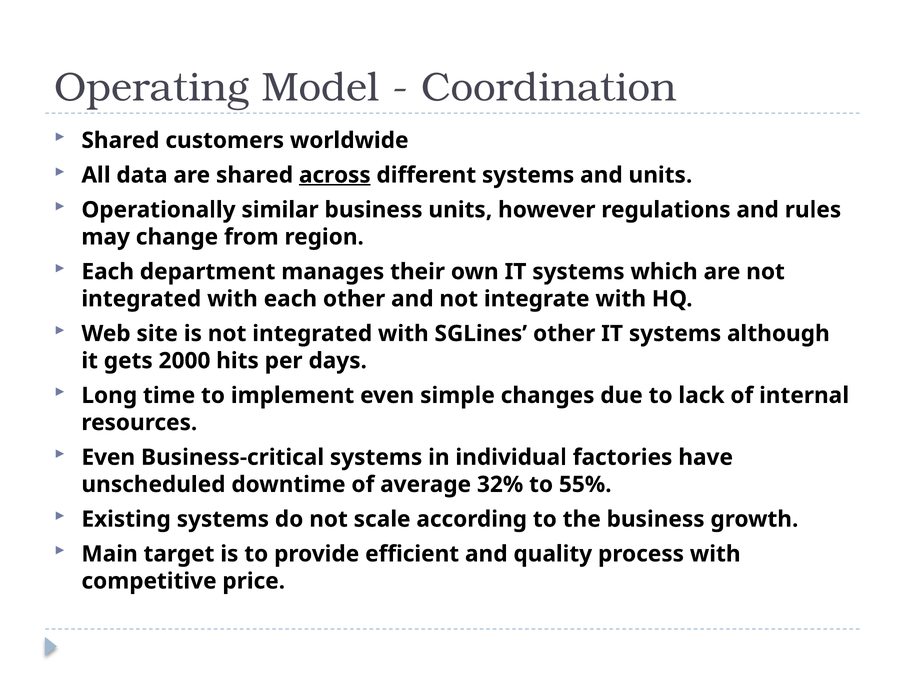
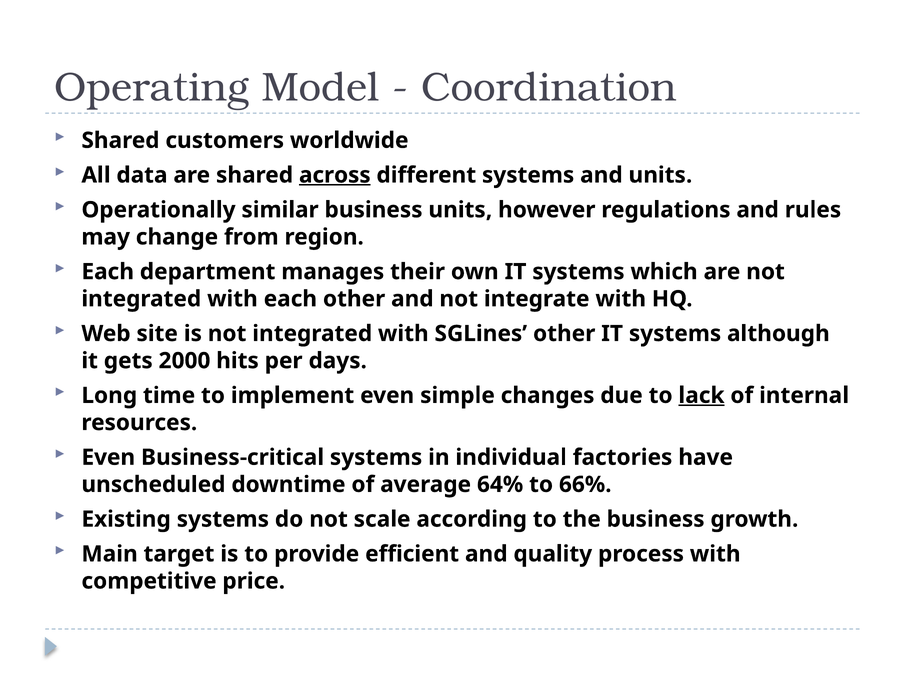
lack underline: none -> present
32%: 32% -> 64%
55%: 55% -> 66%
